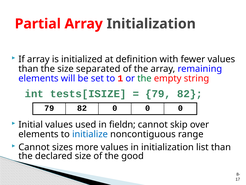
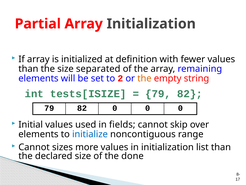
1: 1 -> 2
the at (144, 78) colour: green -> orange
fieldn: fieldn -> fields
good: good -> done
